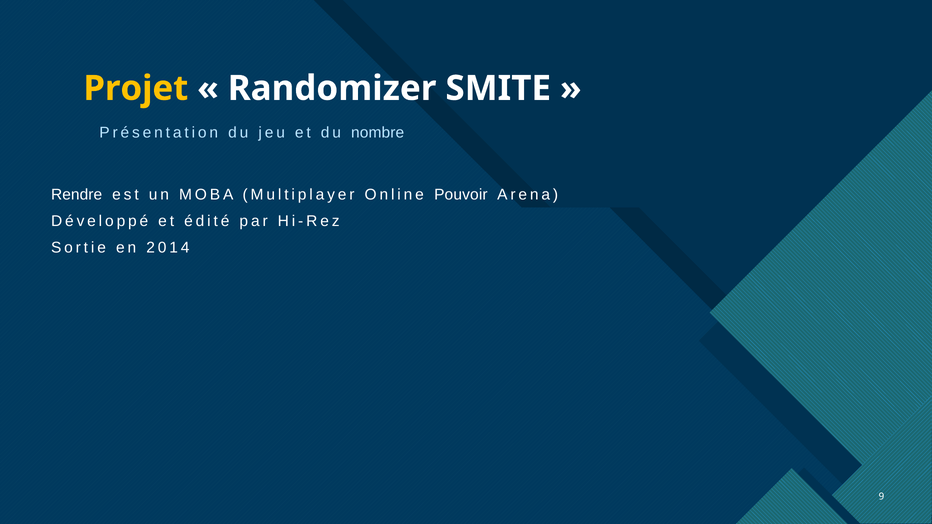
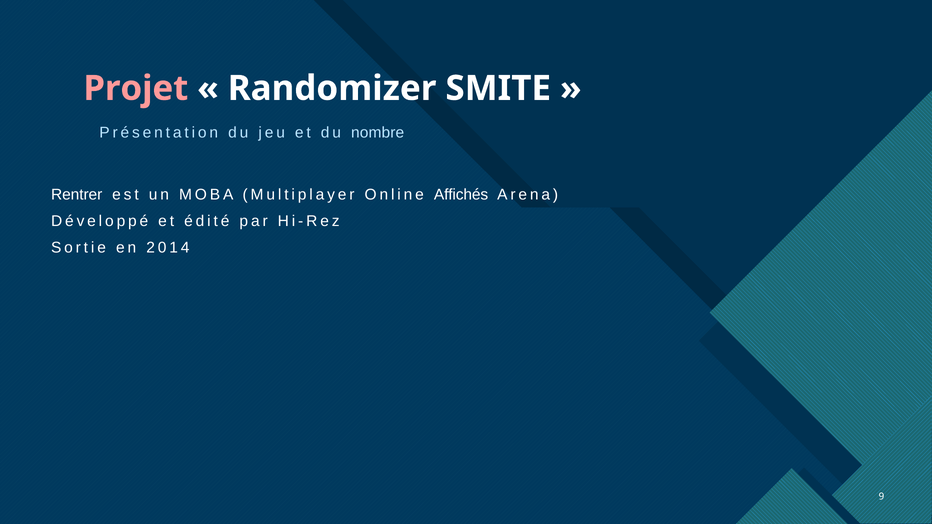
Projet colour: yellow -> pink
Rendre: Rendre -> Rentrer
Pouvoir: Pouvoir -> Affichés
